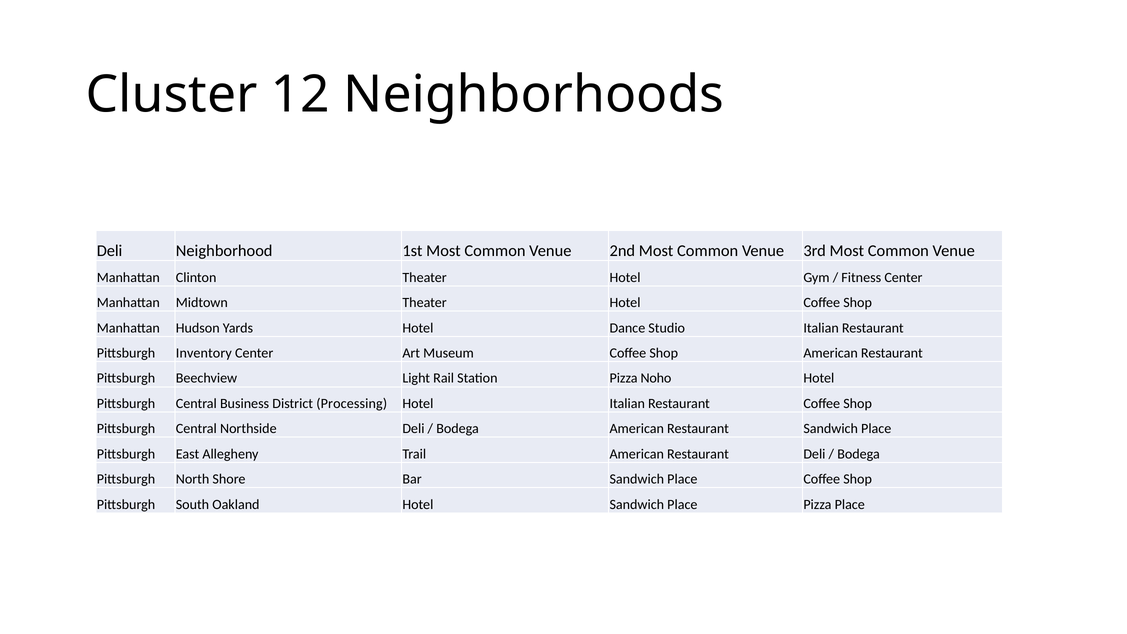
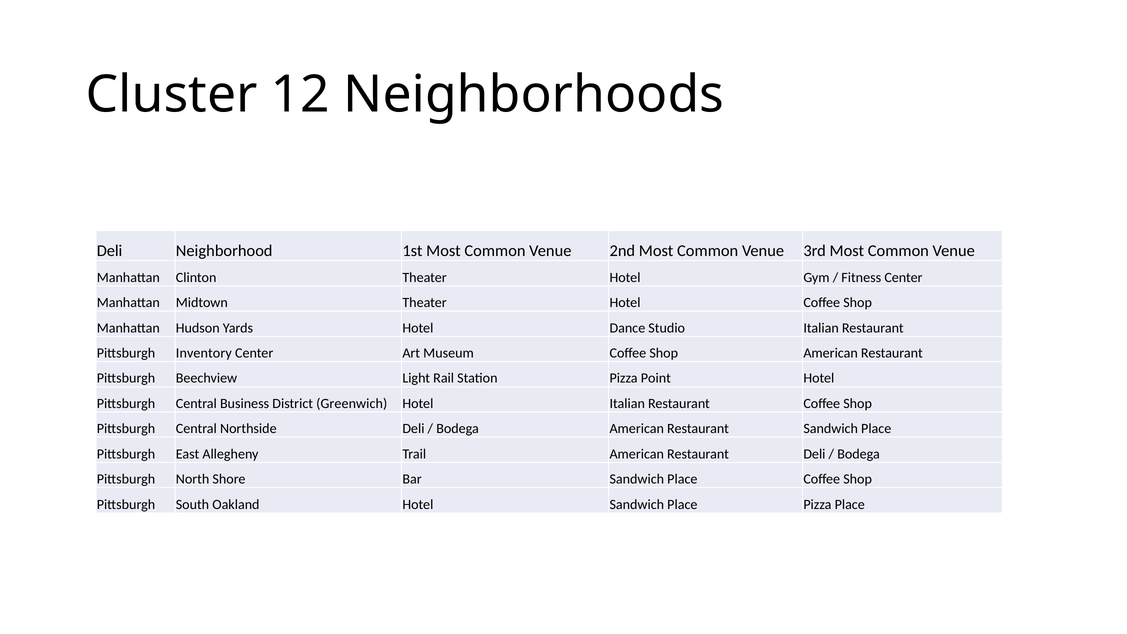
Noho: Noho -> Point
Processing: Processing -> Greenwich
